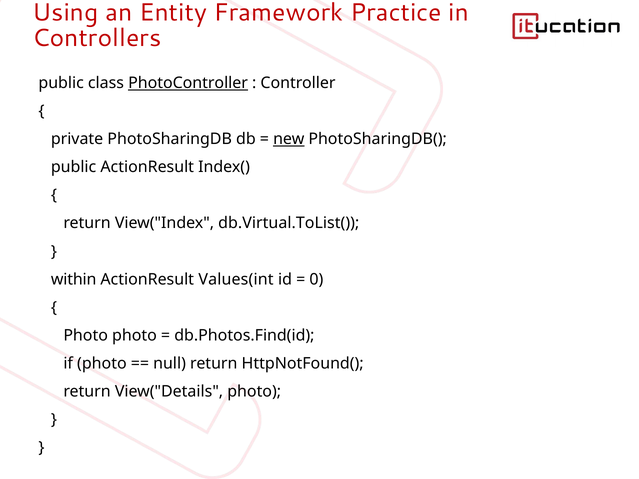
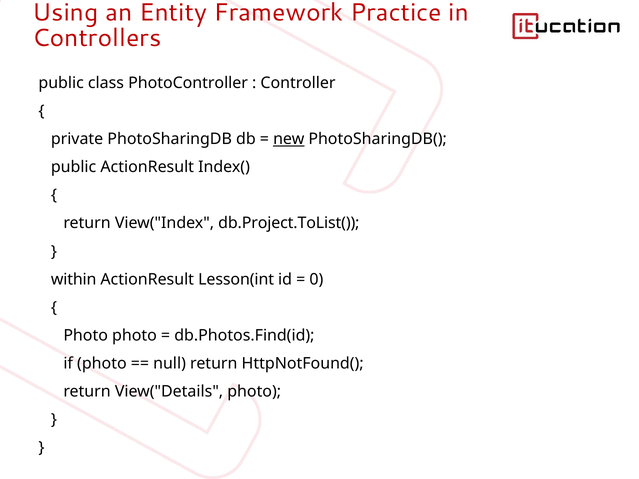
PhotoController underline: present -> none
db.Virtual.ToList(: db.Virtual.ToList( -> db.Project.ToList(
Values(int: Values(int -> Lesson(int
